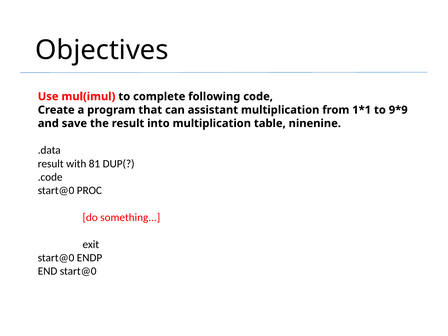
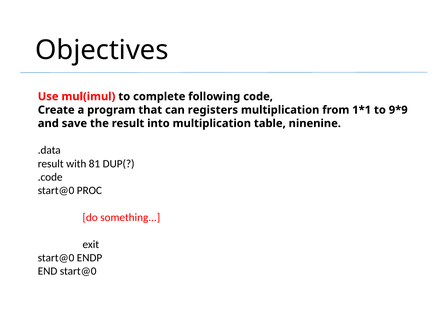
assistant: assistant -> registers
